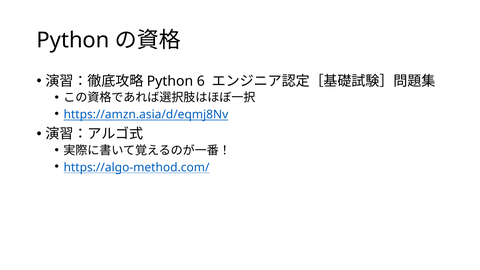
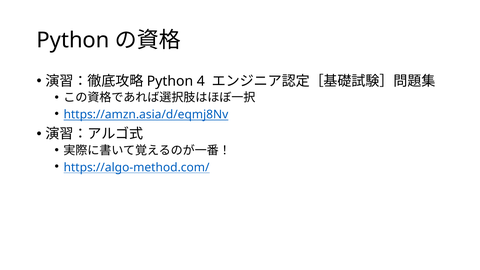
6: 6 -> 4
